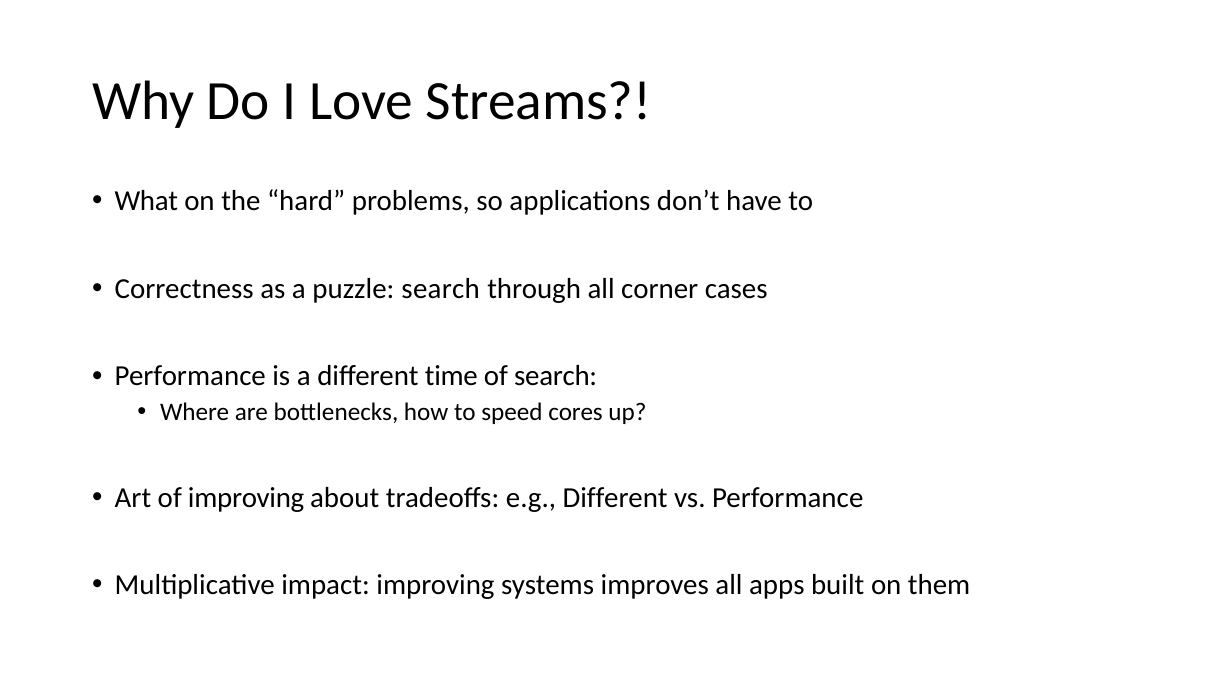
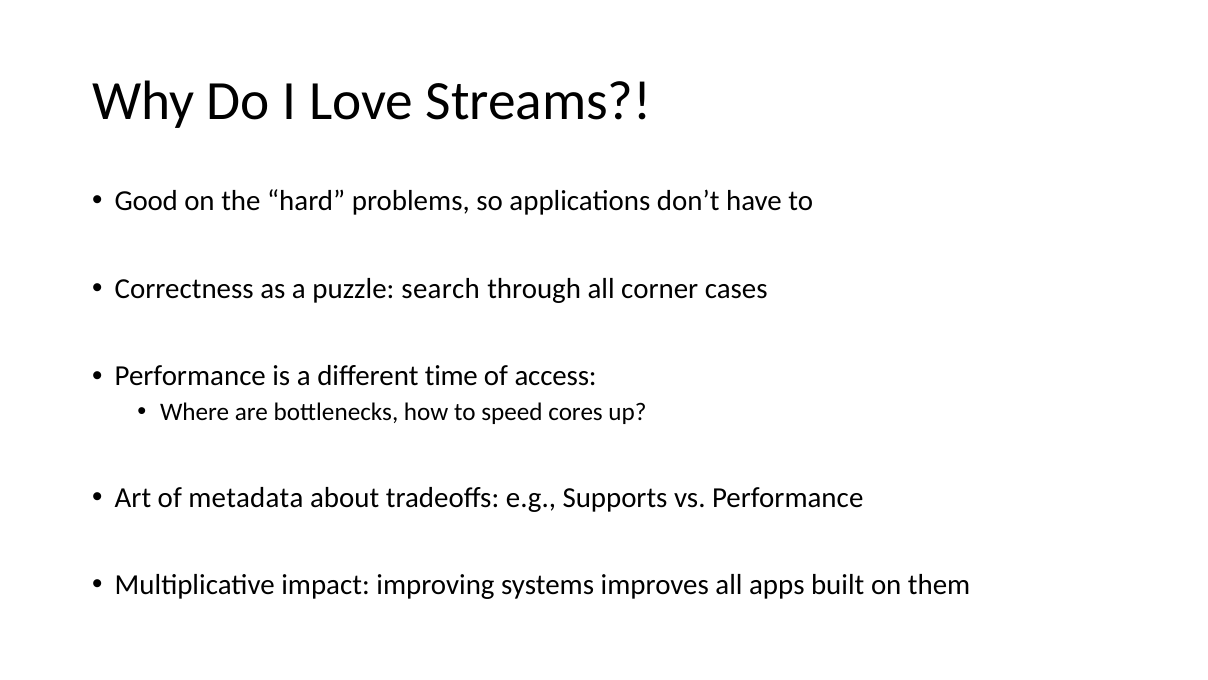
What: What -> Good
of search: search -> access
of improving: improving -> metadata
e.g Different: Different -> Supports
